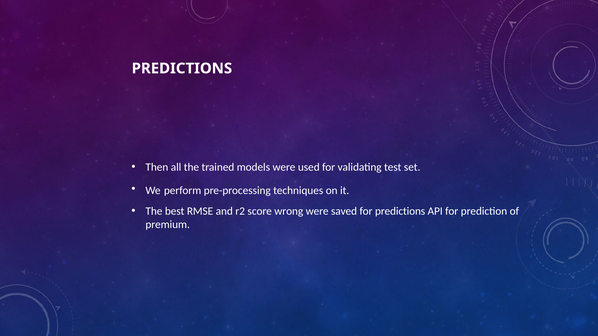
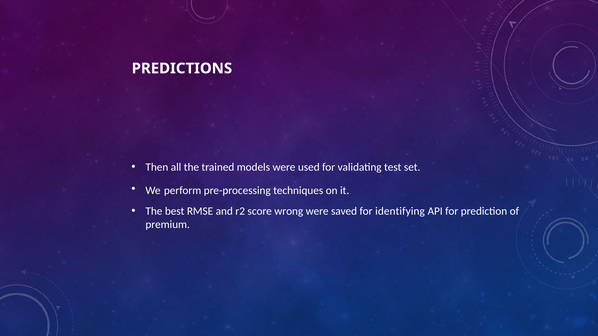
for predictions: predictions -> identifying
